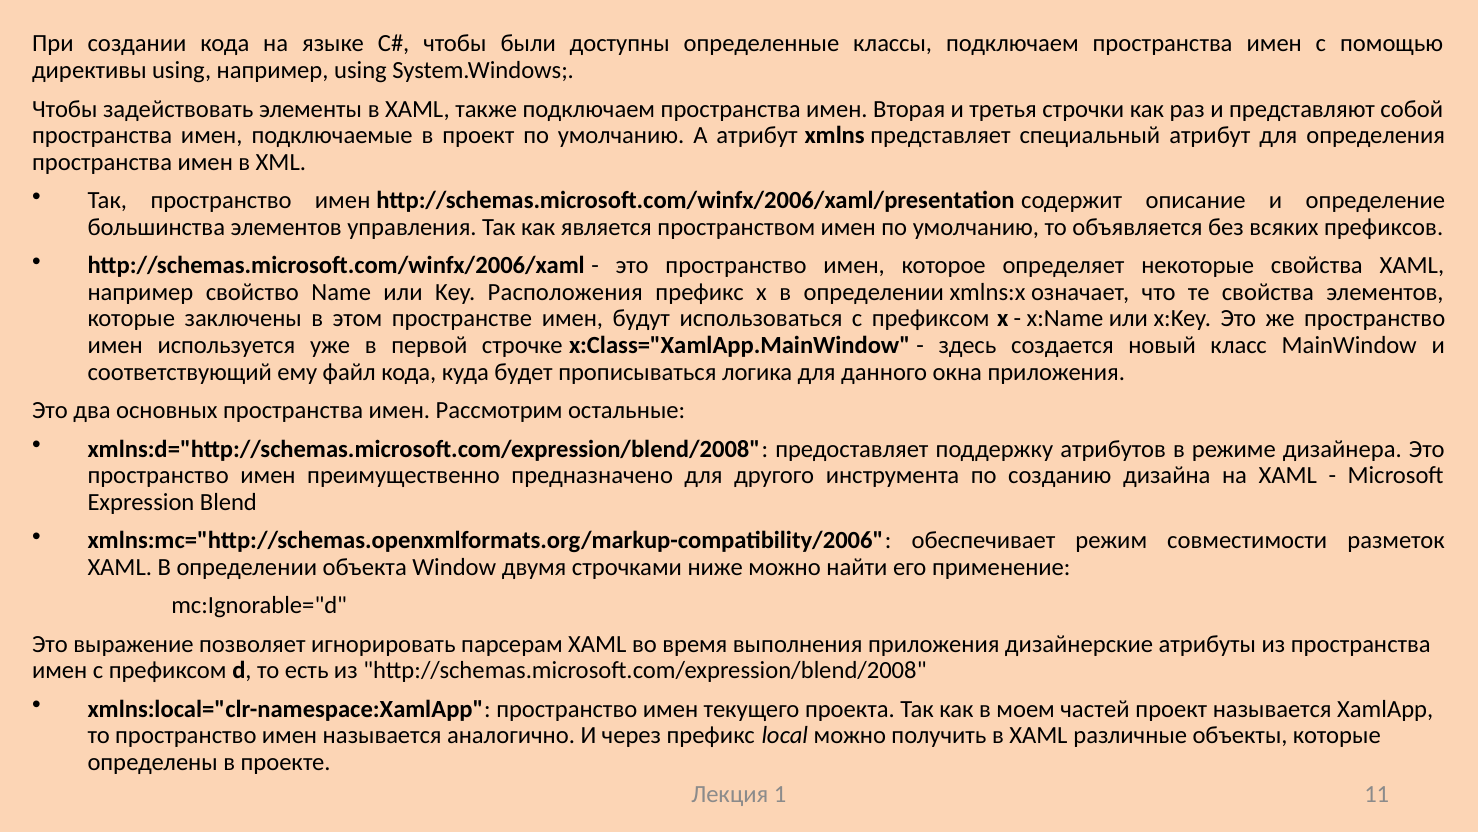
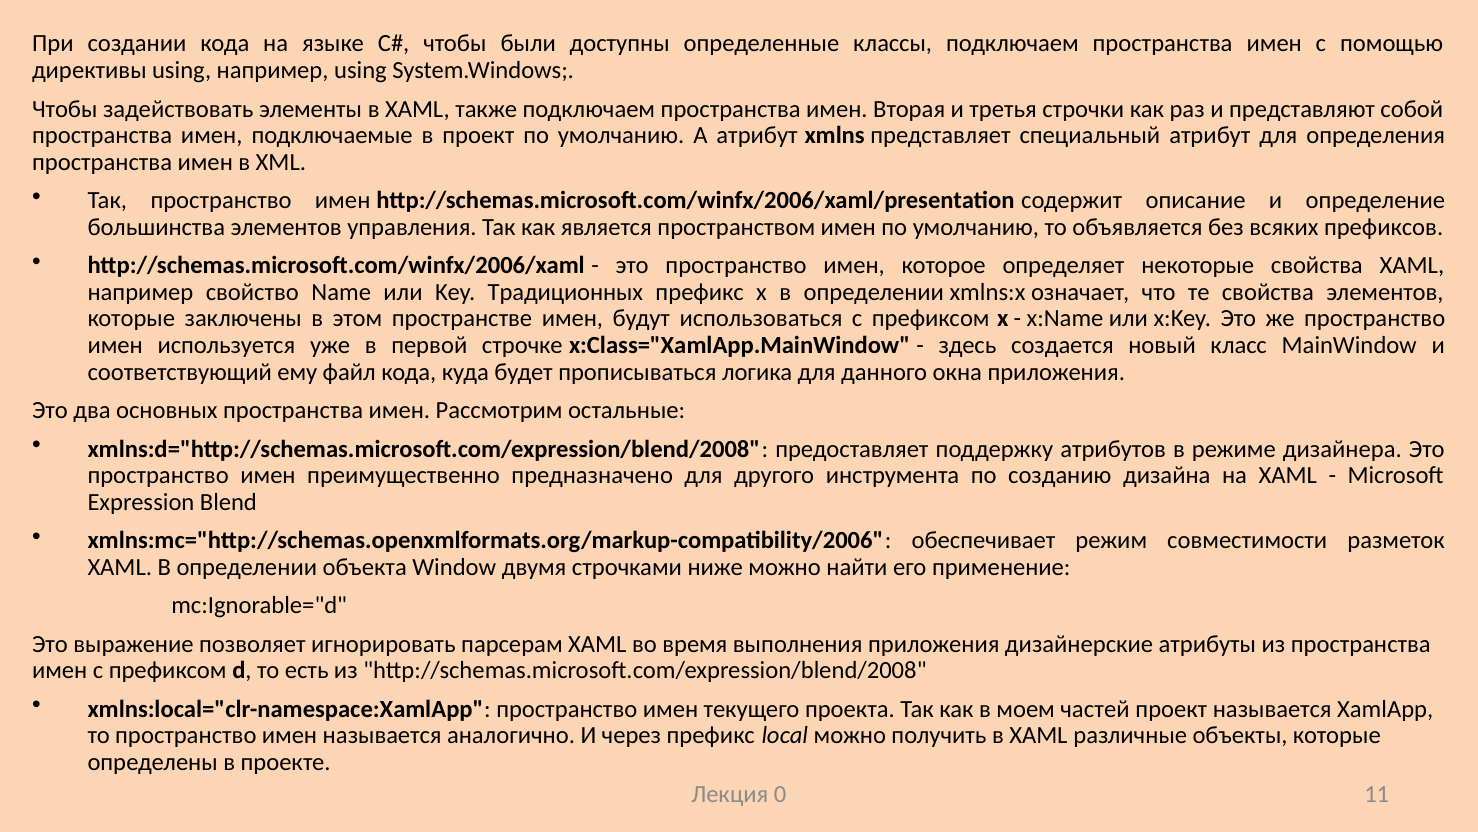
Расположения: Расположения -> Традиционных
1: 1 -> 0
